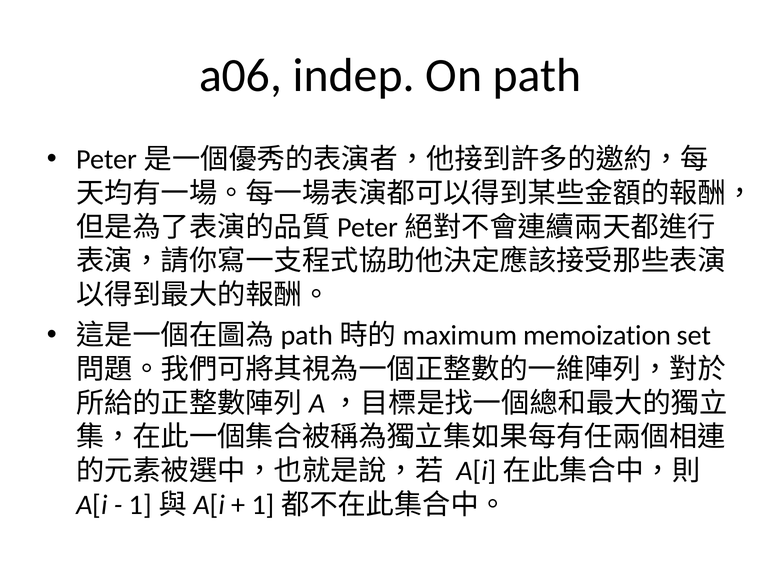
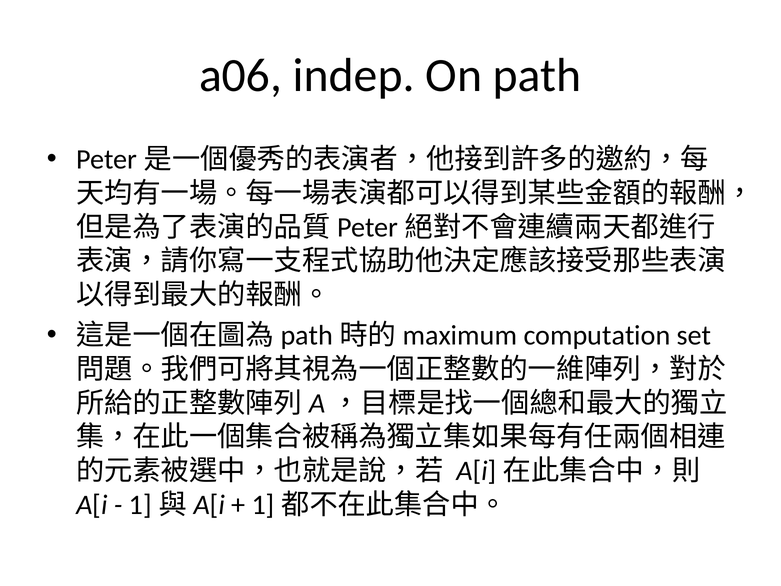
memoization: memoization -> computation
